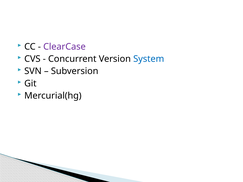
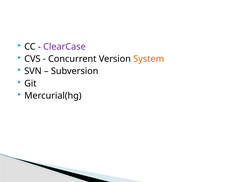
System colour: blue -> orange
